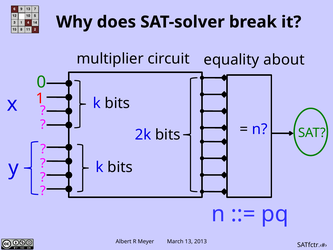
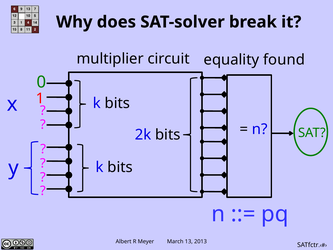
about: about -> found
